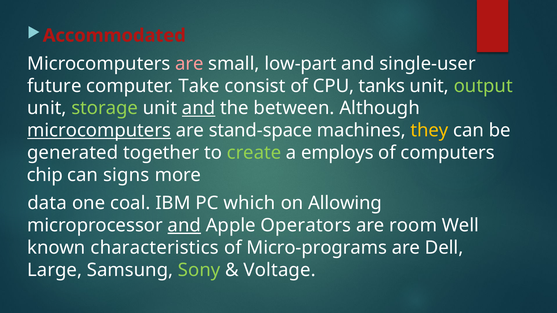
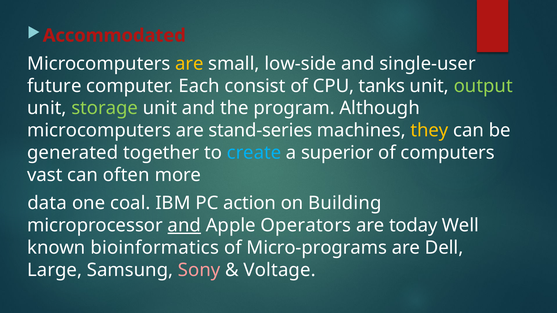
are at (189, 64) colour: pink -> yellow
low-part: low-part -> low-side
Take: Take -> Each
and at (199, 108) underline: present -> none
between: between -> program
microcomputers at (99, 131) underline: present -> none
stand-space: stand-space -> stand-series
create colour: light green -> light blue
employs: employs -> superior
chip: chip -> vast
signs: signs -> often
which: which -> action
Allowing: Allowing -> Building
room: room -> today
characteristics: characteristics -> bioinformatics
Sony colour: light green -> pink
